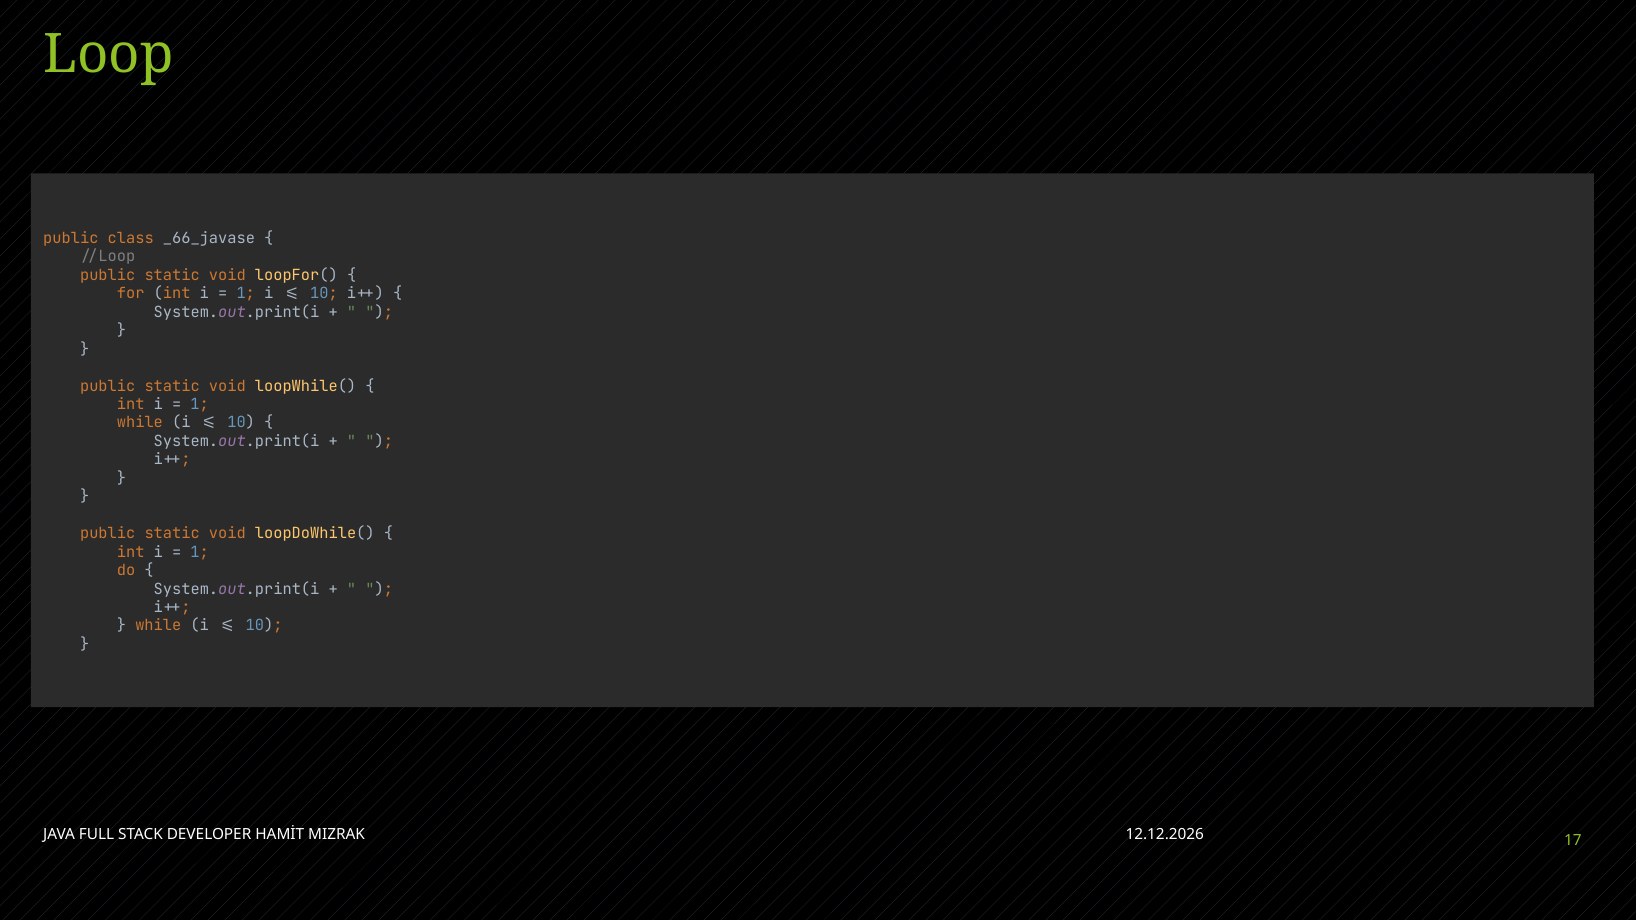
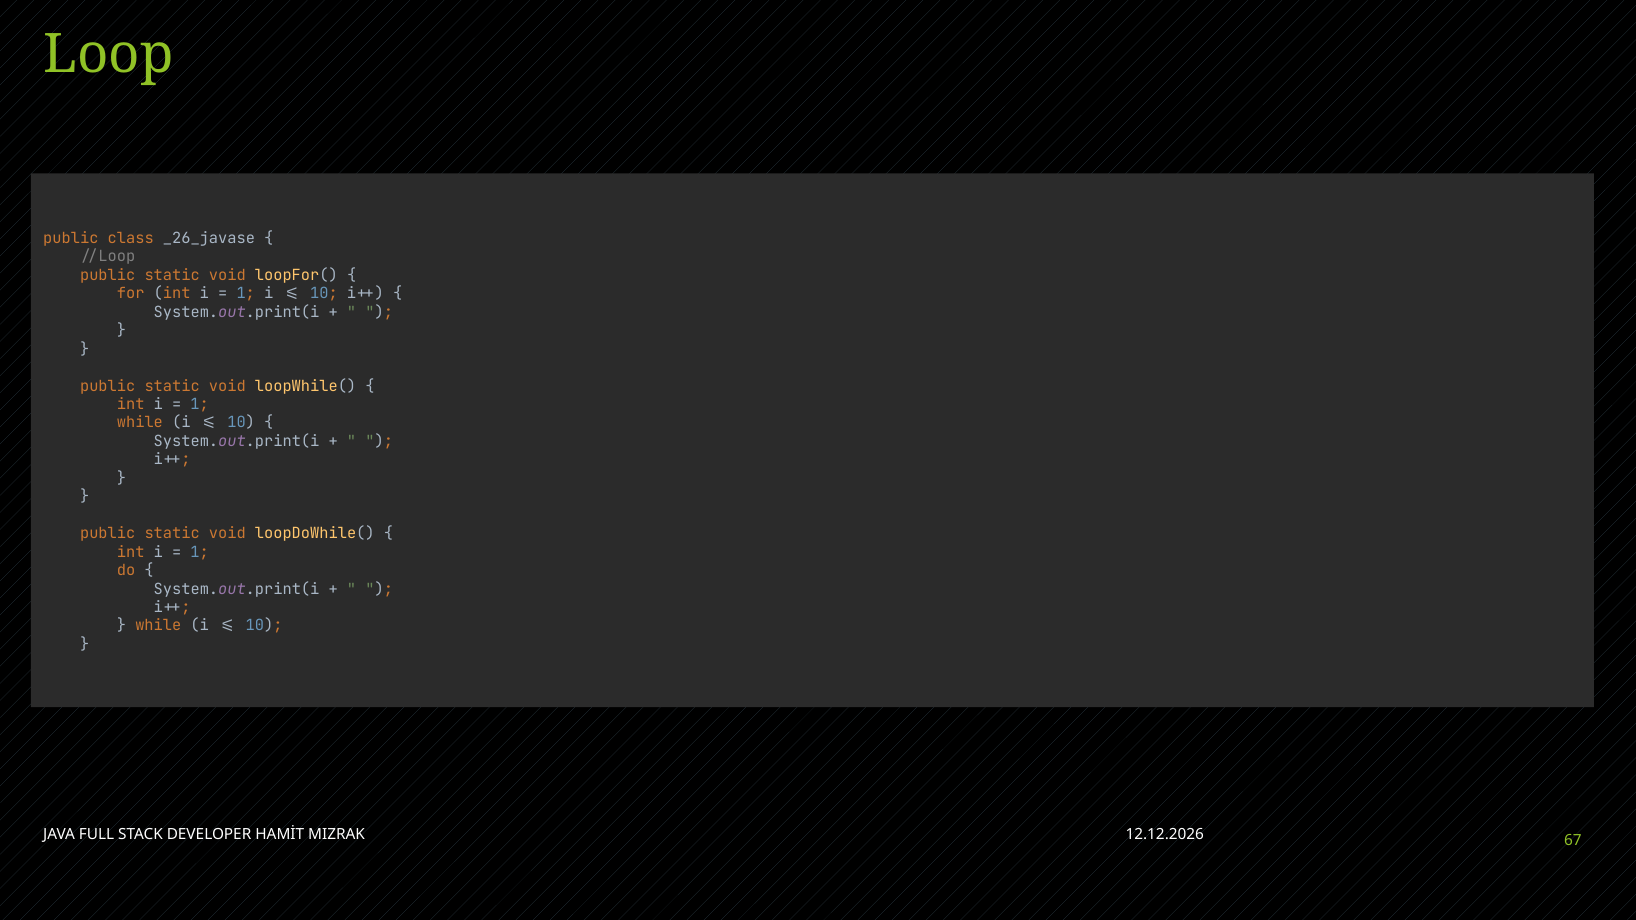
_66_javase: _66_javase -> _26_javase
17: 17 -> 67
